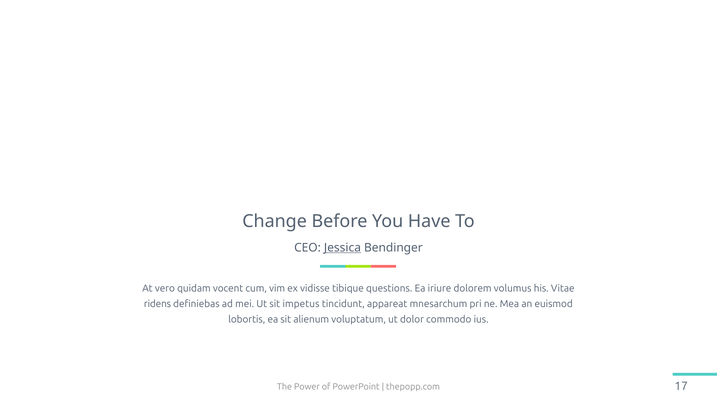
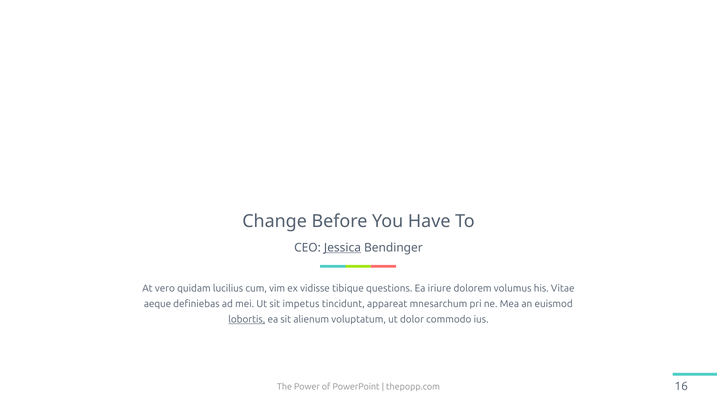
vocent: vocent -> lucilius
ridens: ridens -> aeque
lobortis underline: none -> present
17: 17 -> 16
